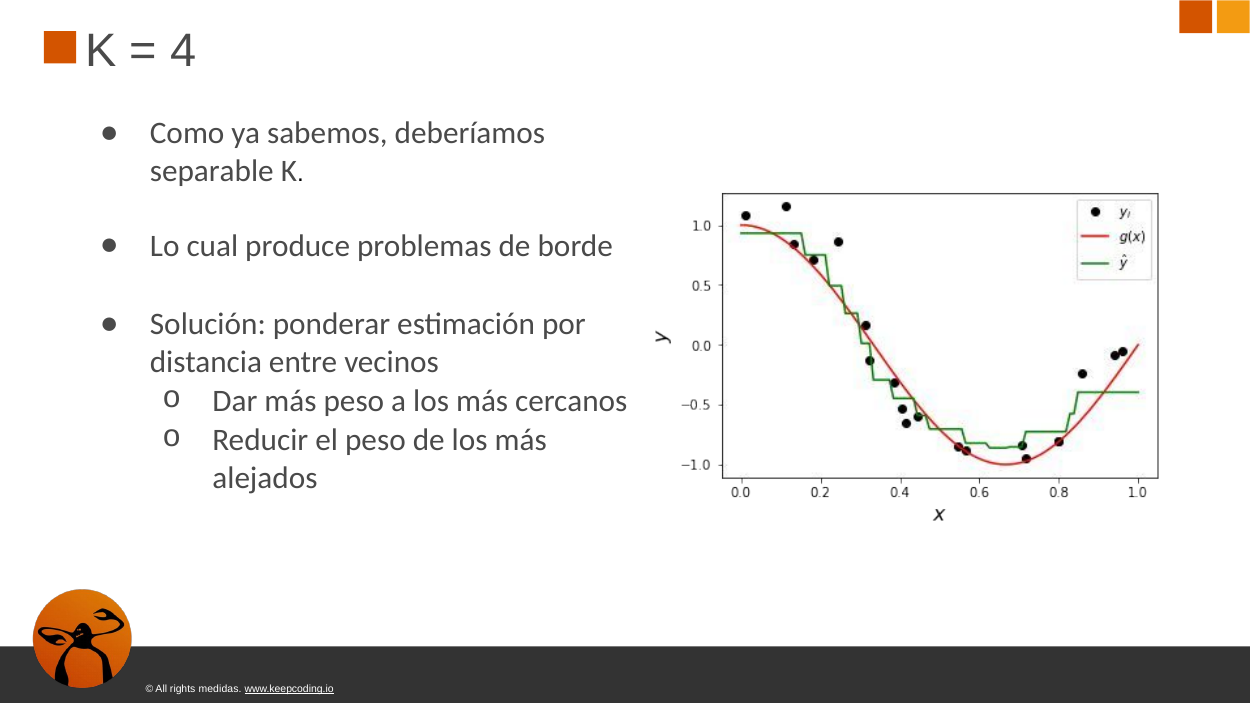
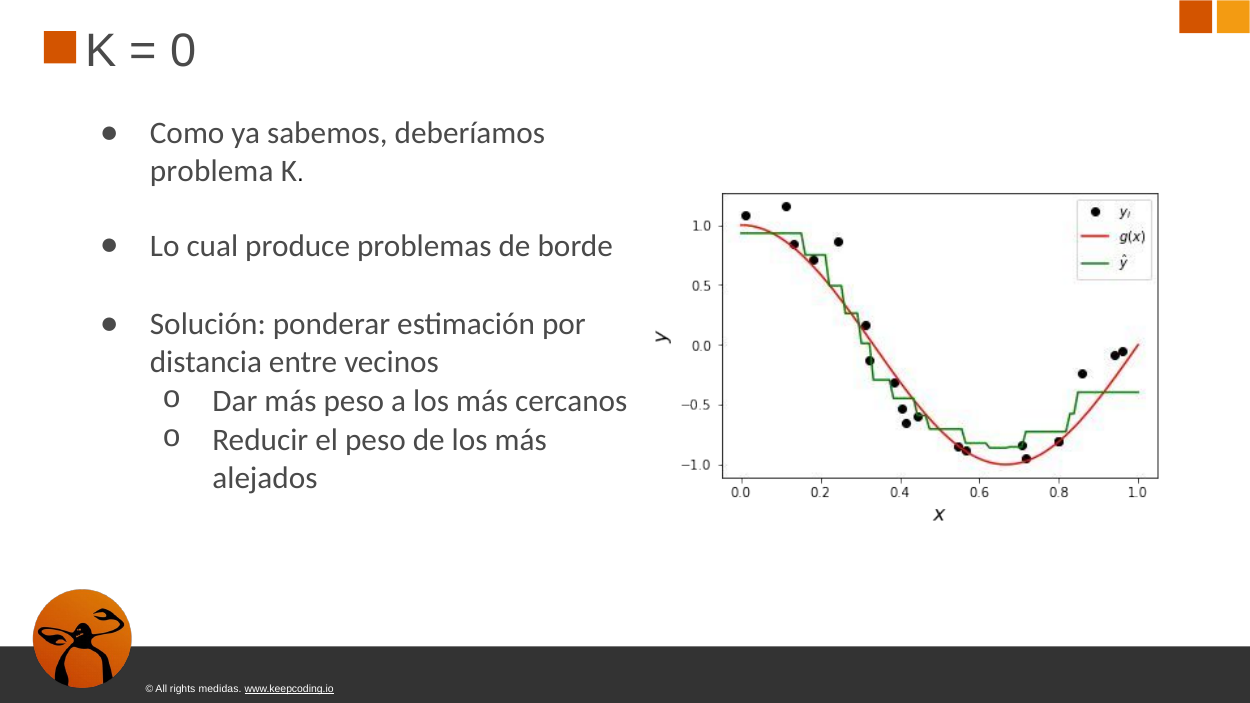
4: 4 -> 0
separable: separable -> problema
